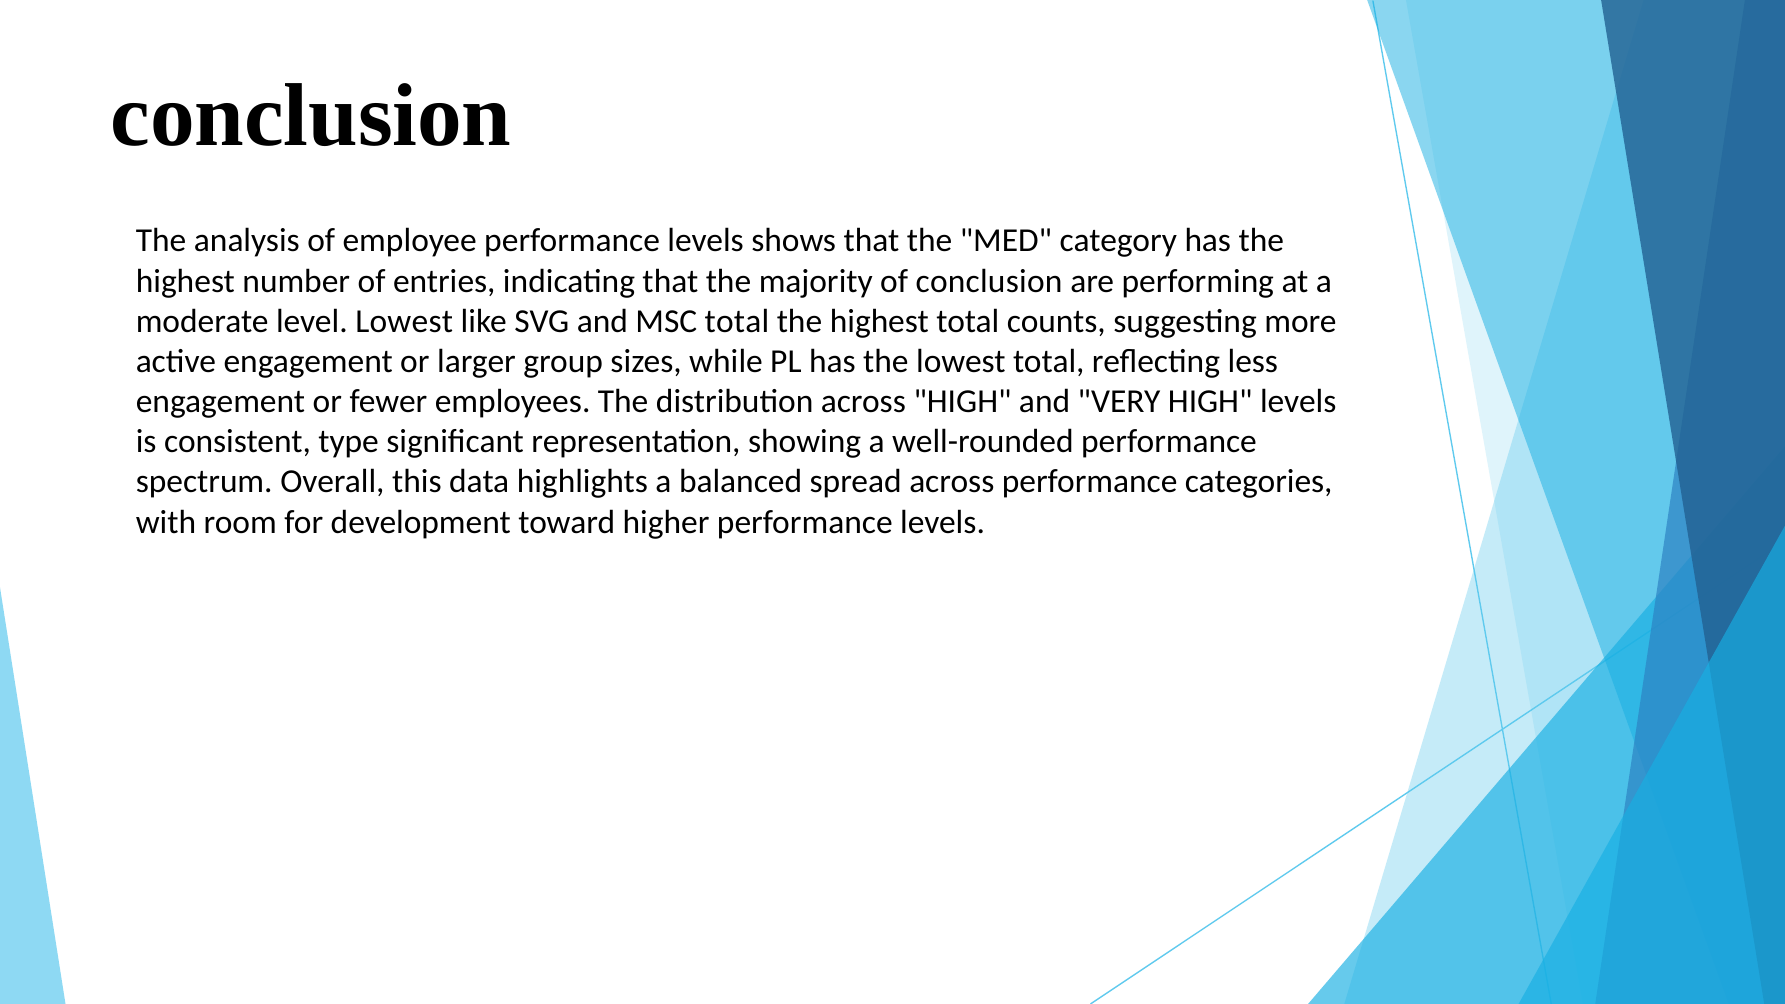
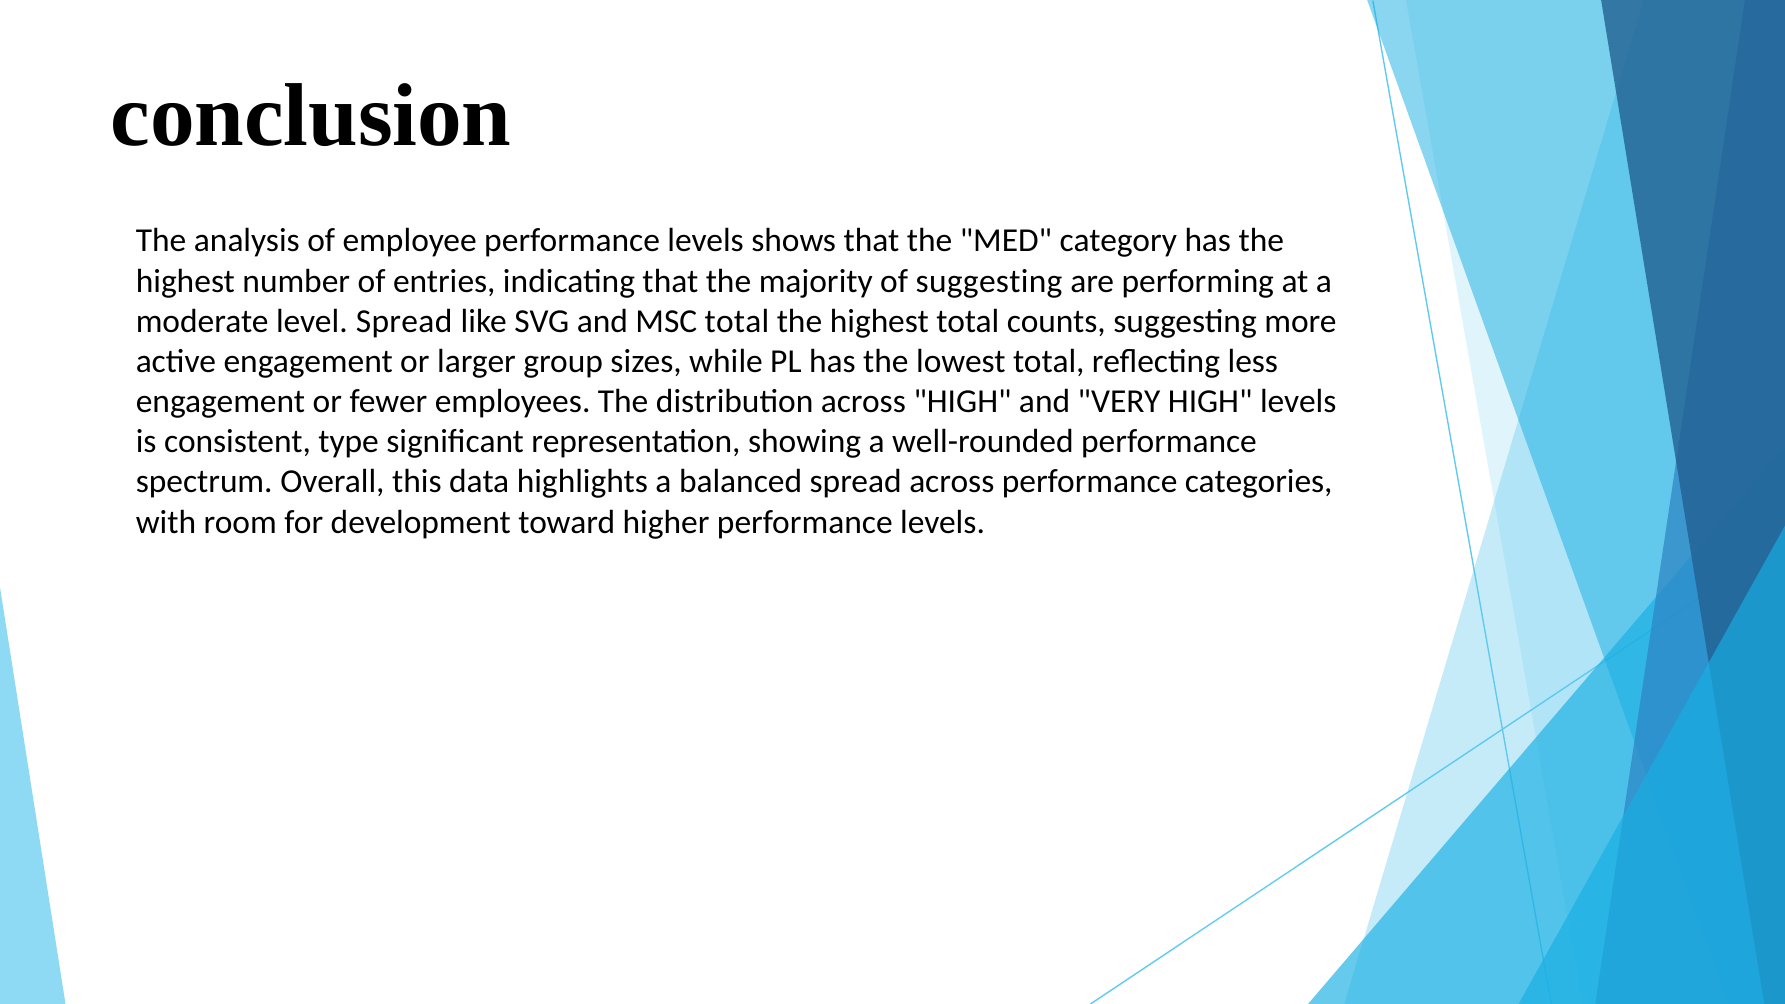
of conclusion: conclusion -> suggesting
level Lowest: Lowest -> Spread
